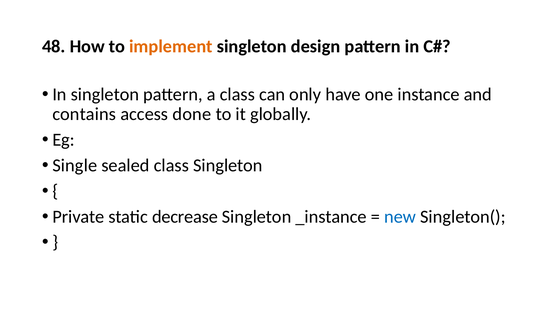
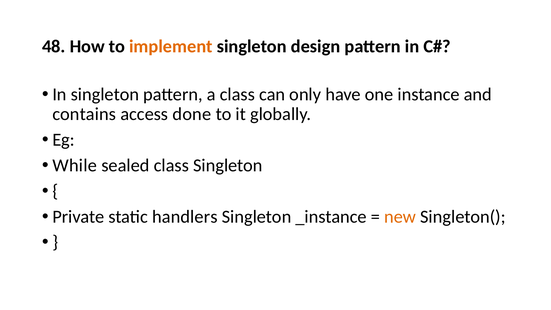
Single: Single -> While
decrease: decrease -> handlers
new colour: blue -> orange
